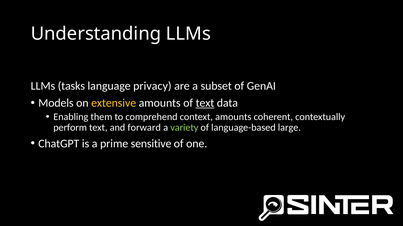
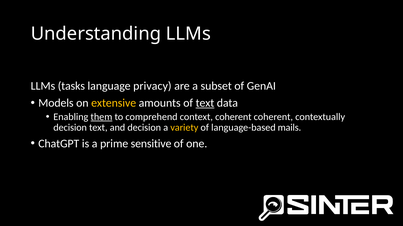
them underline: none -> present
context amounts: amounts -> coherent
perform at (70, 128): perform -> decision
and forward: forward -> decision
variety colour: light green -> yellow
large: large -> mails
